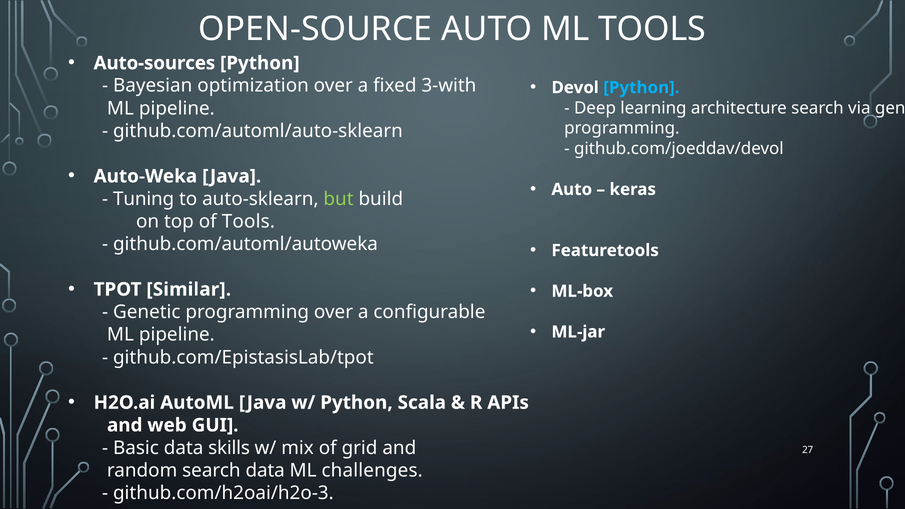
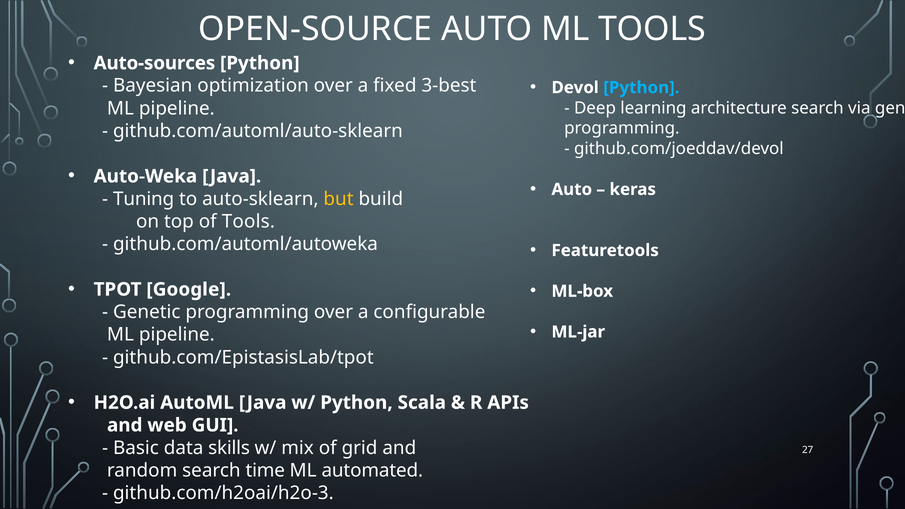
3-with: 3-with -> 3-best
but colour: light green -> yellow
Similar: Similar -> Google
search data: data -> time
challenges: challenges -> automated
